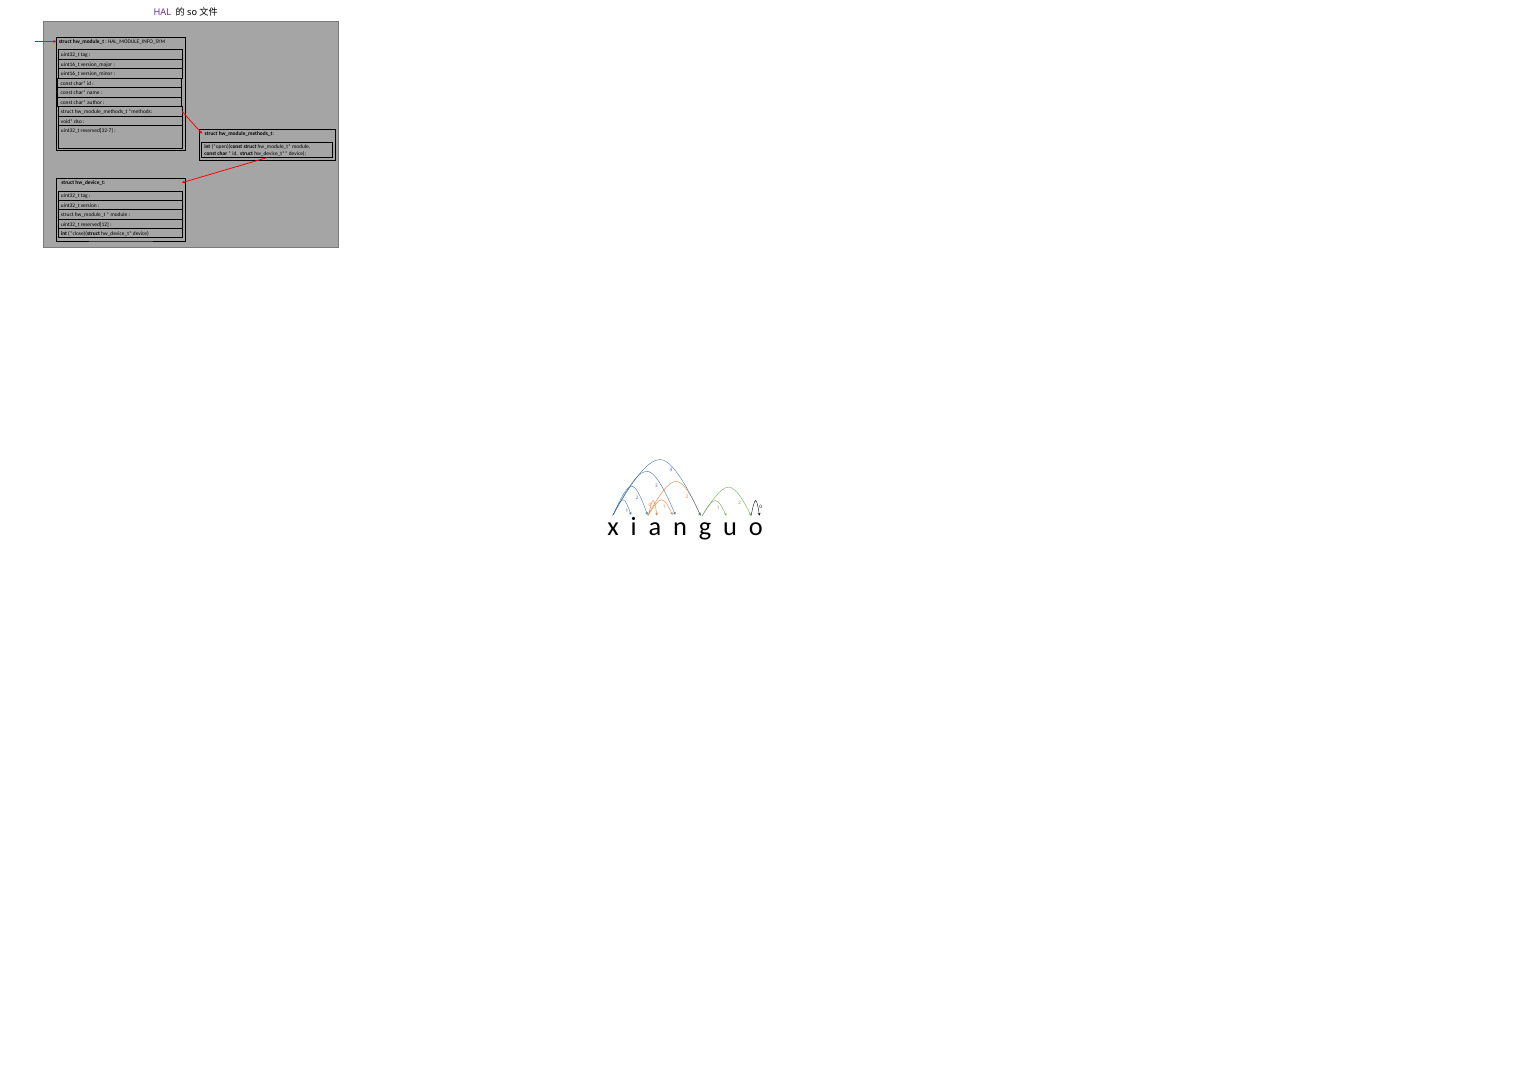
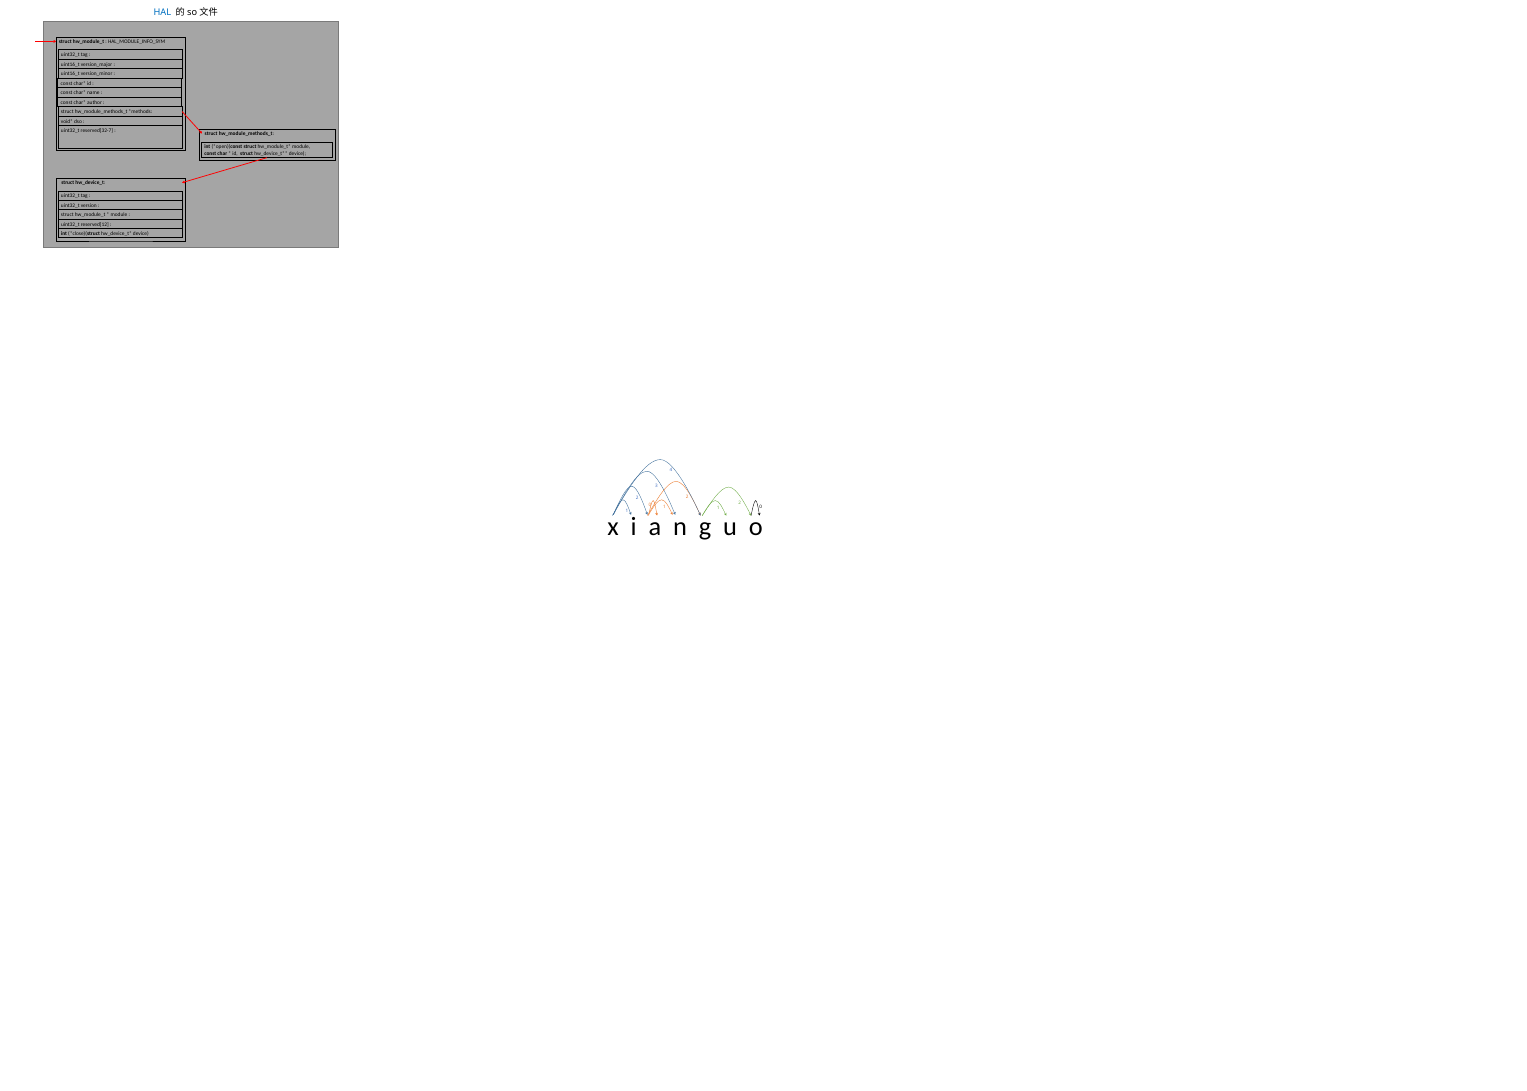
HAL colour: purple -> blue
